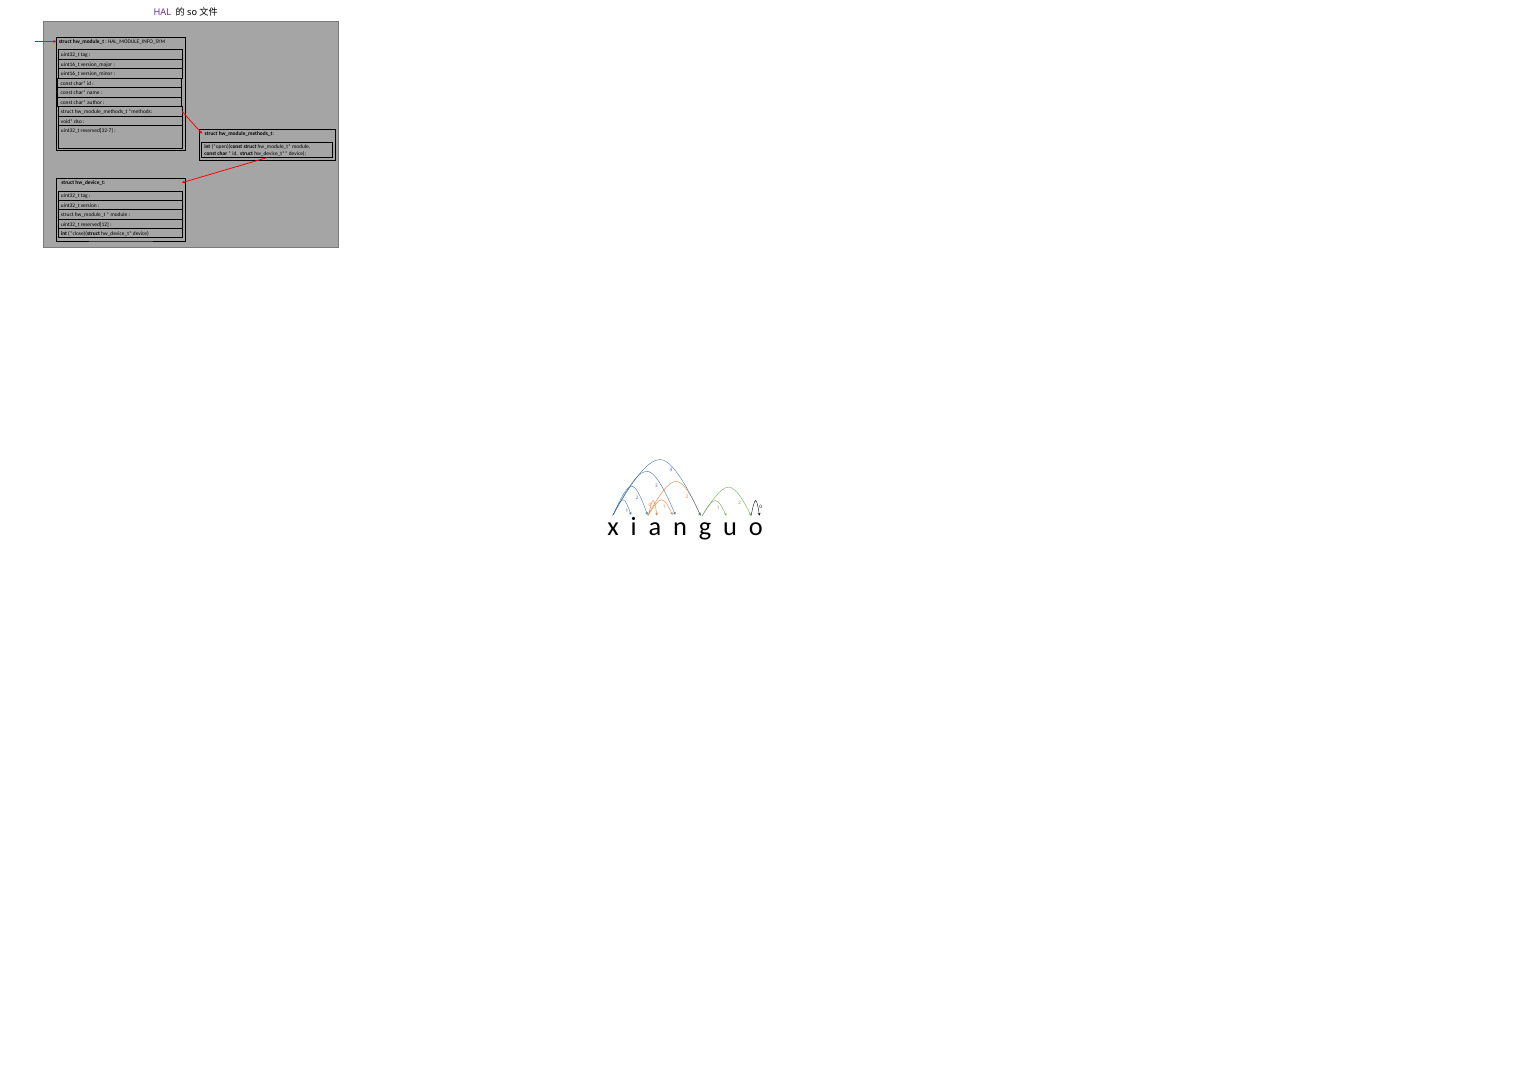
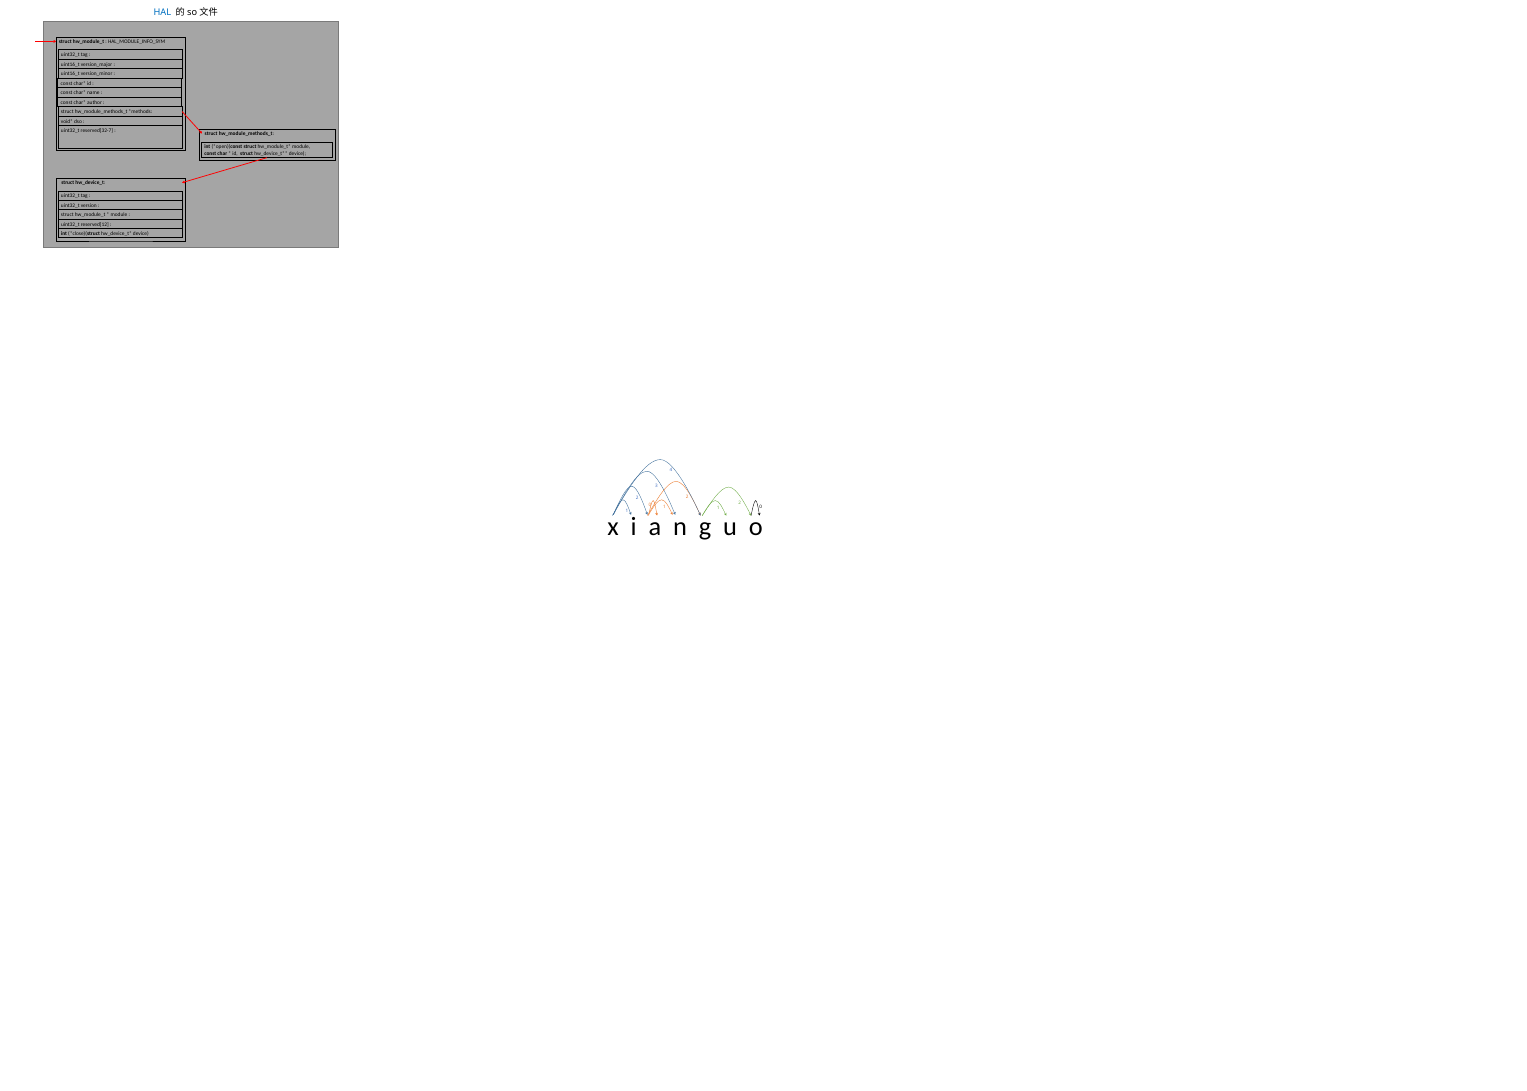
HAL colour: purple -> blue
